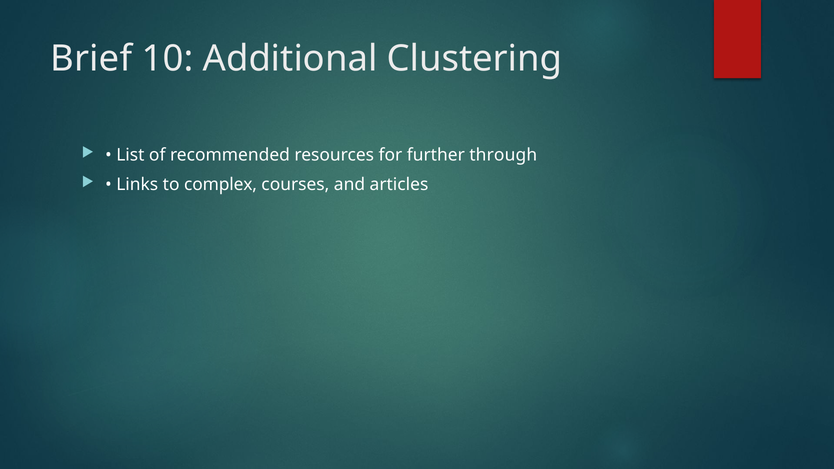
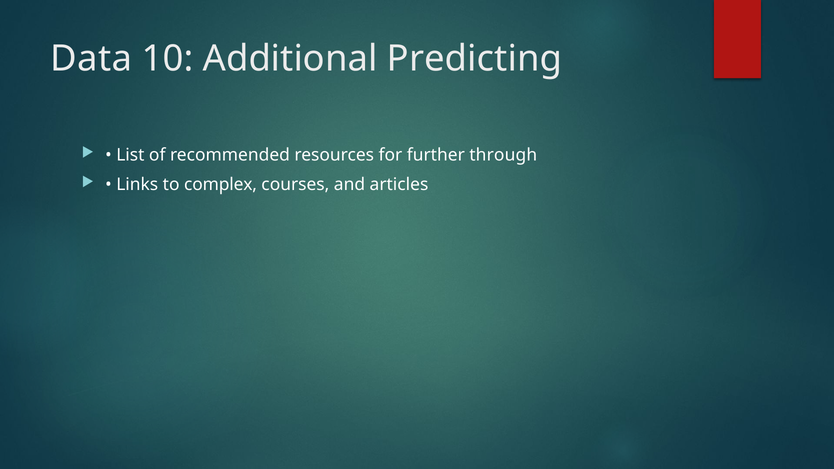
Brief: Brief -> Data
Clustering: Clustering -> Predicting
